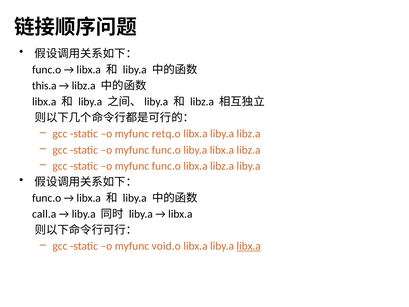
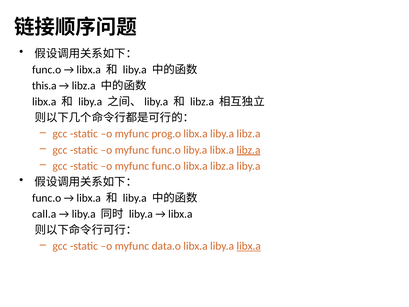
retq.o: retq.o -> prog.o
libz.a at (249, 150) underline: none -> present
void.o: void.o -> data.o
